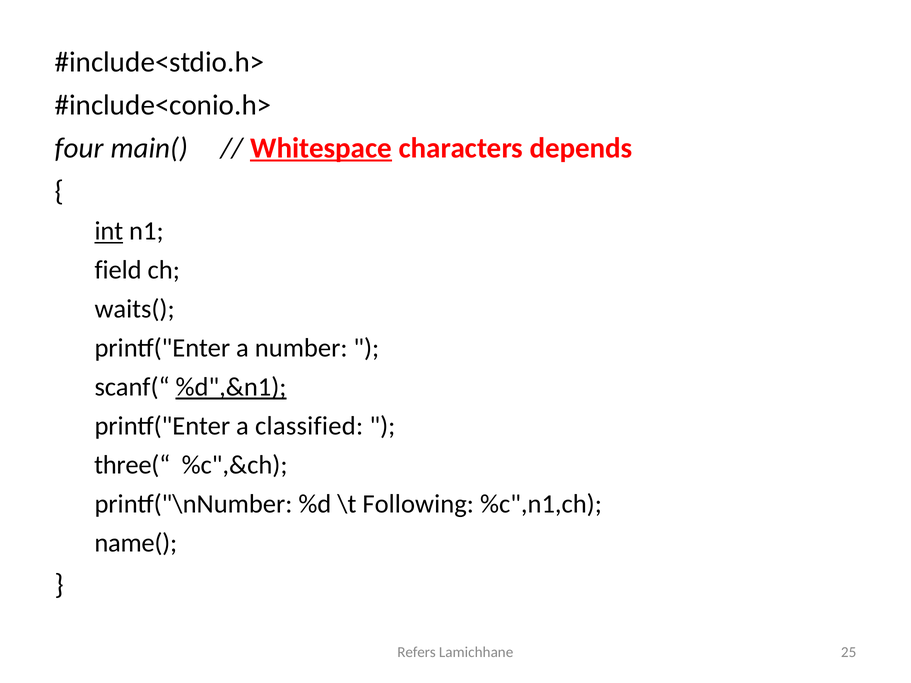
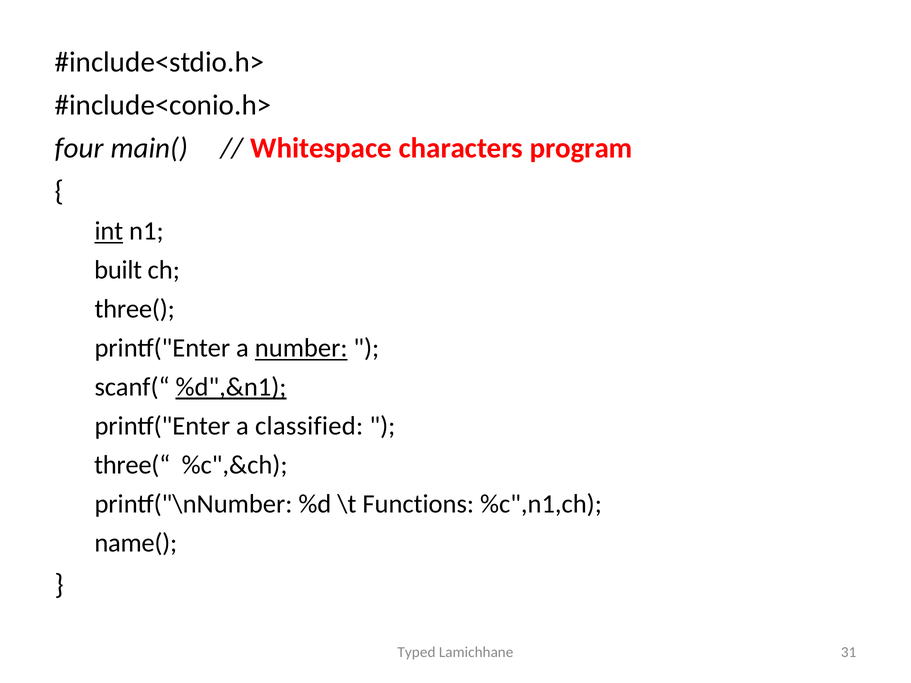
Whitespace underline: present -> none
depends: depends -> program
field: field -> built
waits(: waits( -> three(
number underline: none -> present
Following: Following -> Functions
Refers: Refers -> Typed
25: 25 -> 31
